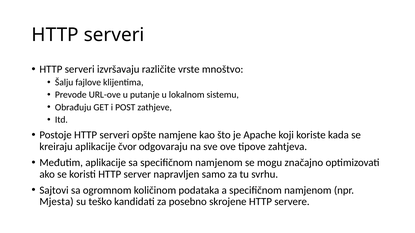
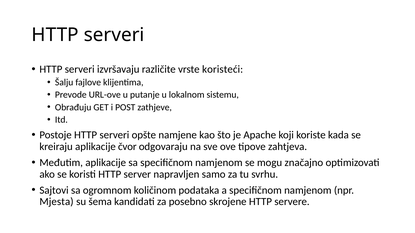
mnoštvo: mnoštvo -> koristeći
teško: teško -> šema
